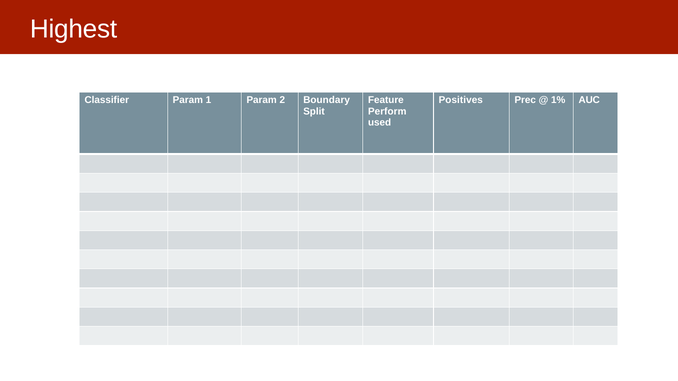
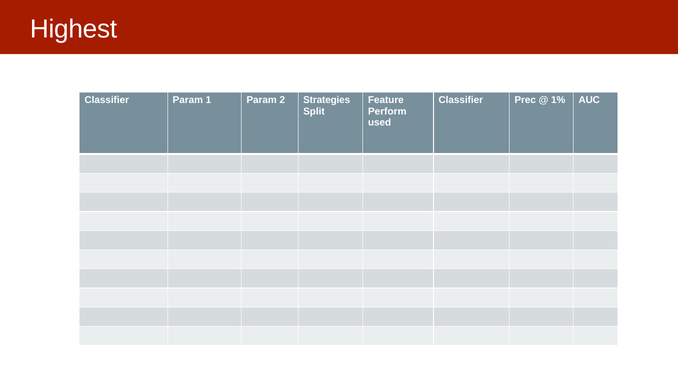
Boundary: Boundary -> Strategies
Positives at (461, 100): Positives -> Classifier
